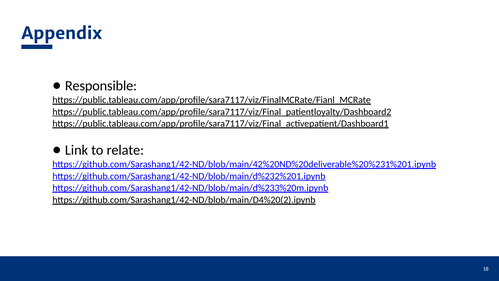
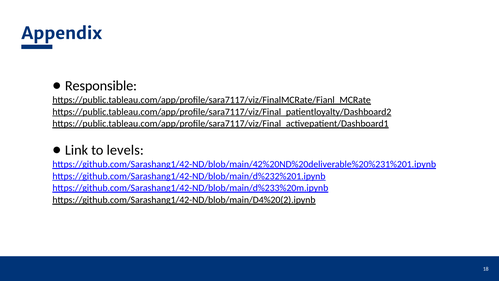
relate: relate -> levels
